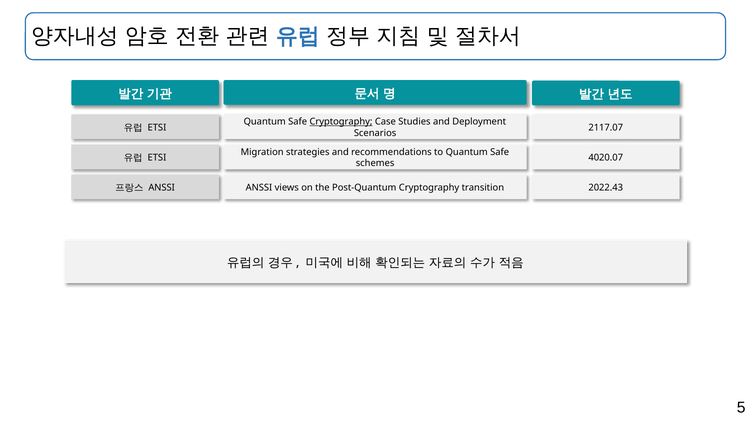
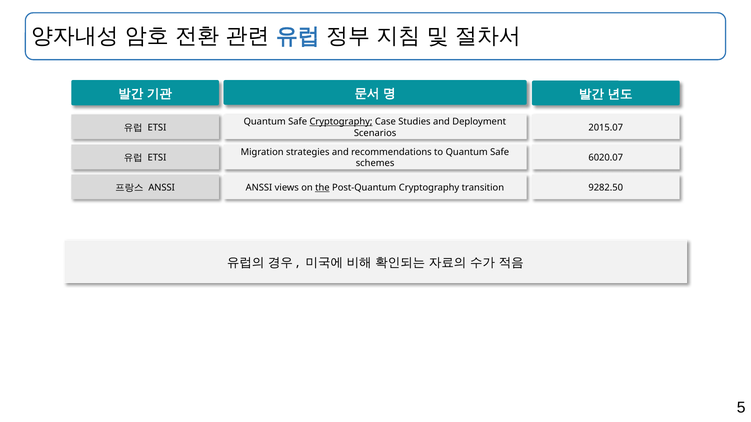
2117.07: 2117.07 -> 2015.07
4020.07: 4020.07 -> 6020.07
the underline: none -> present
2022.43: 2022.43 -> 9282.50
